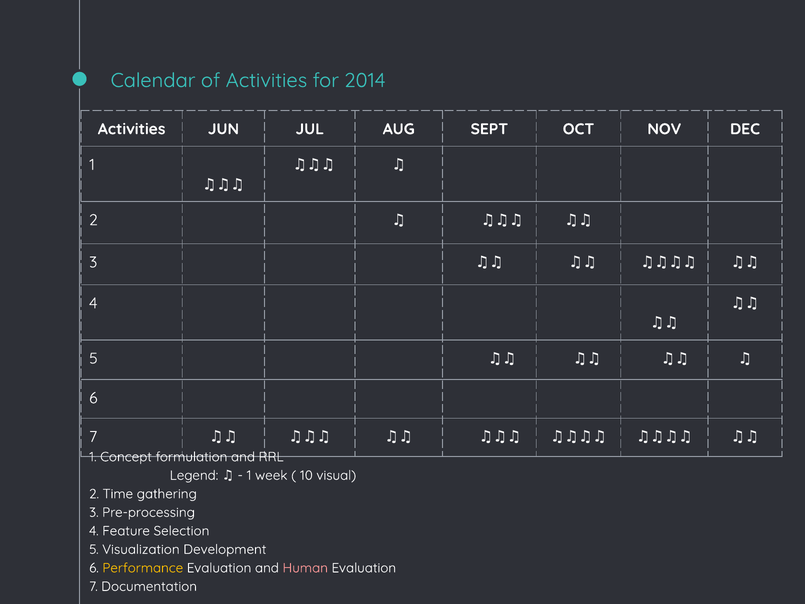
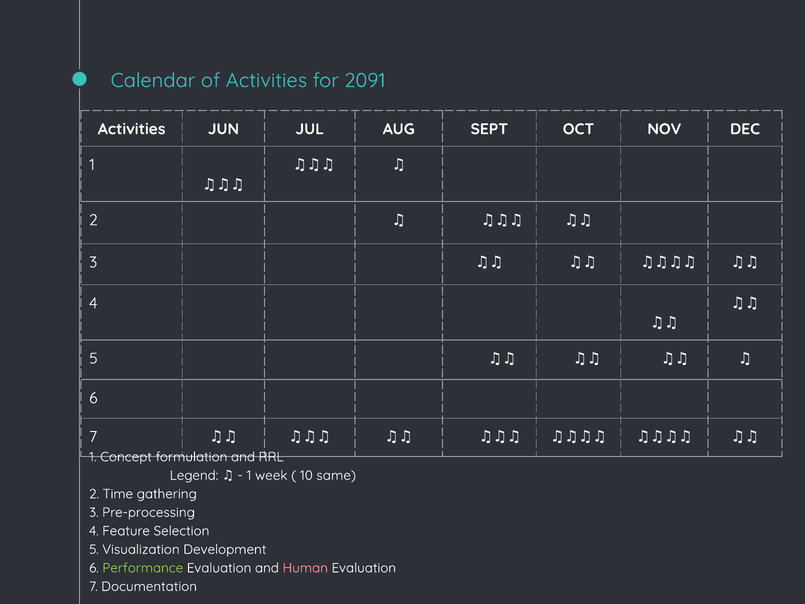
2014: 2014 -> 2091
visual: visual -> same
Performance colour: yellow -> light green
